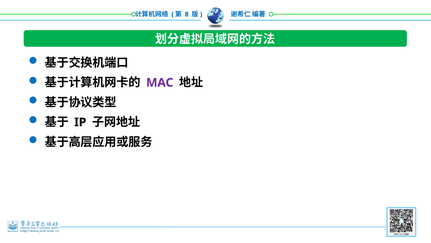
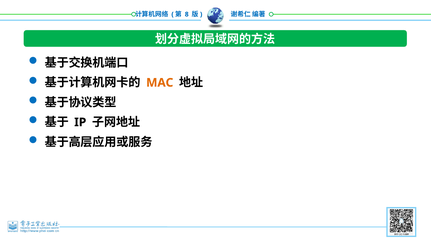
MAC colour: purple -> orange
